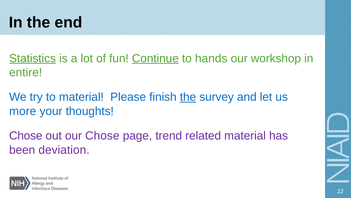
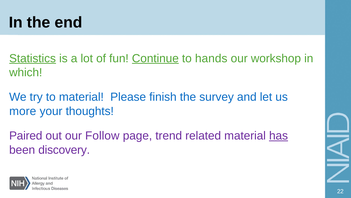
entire: entire -> which
the at (188, 97) underline: present -> none
Chose at (26, 135): Chose -> Paired
our Chose: Chose -> Follow
has underline: none -> present
deviation: deviation -> discovery
